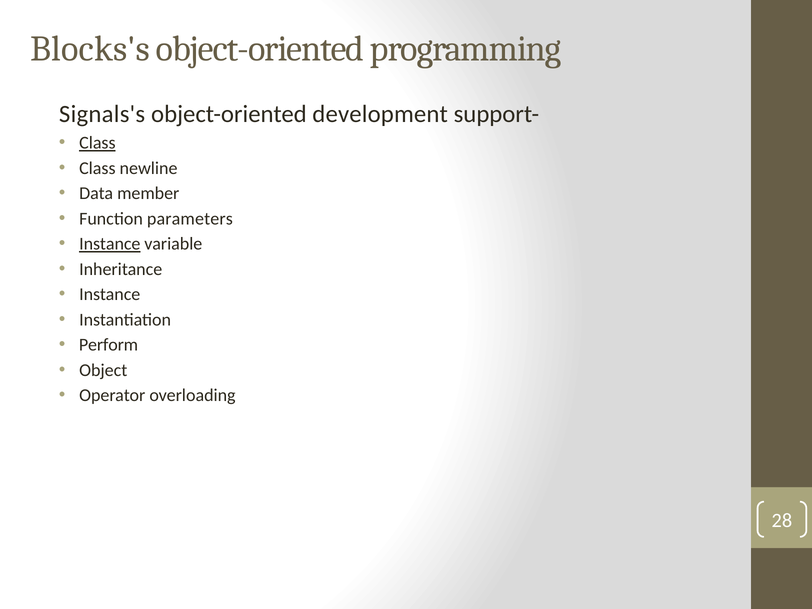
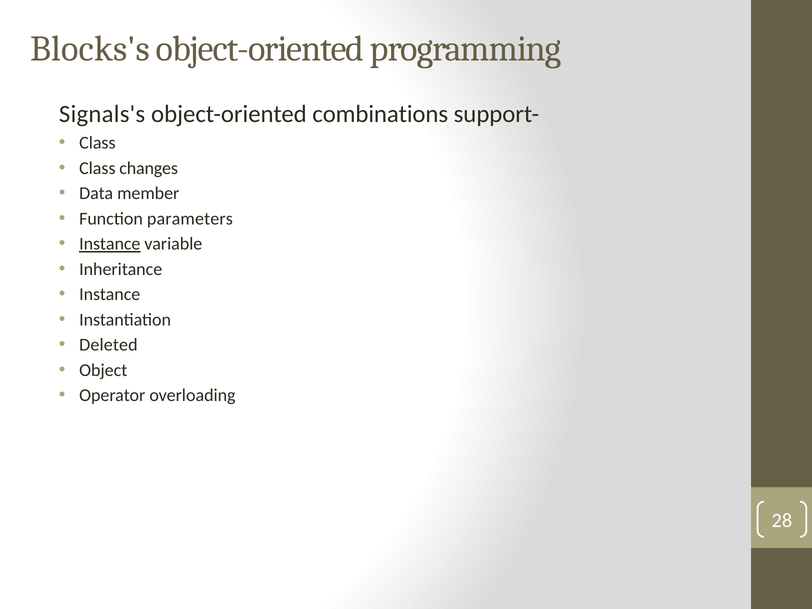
development: development -> combinations
Class at (97, 143) underline: present -> none
newline: newline -> changes
Perform: Perform -> Deleted
